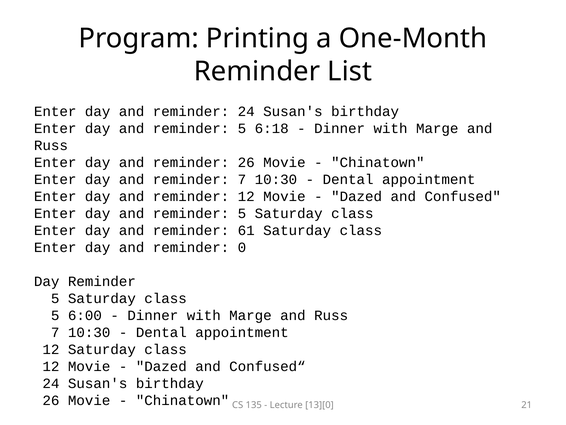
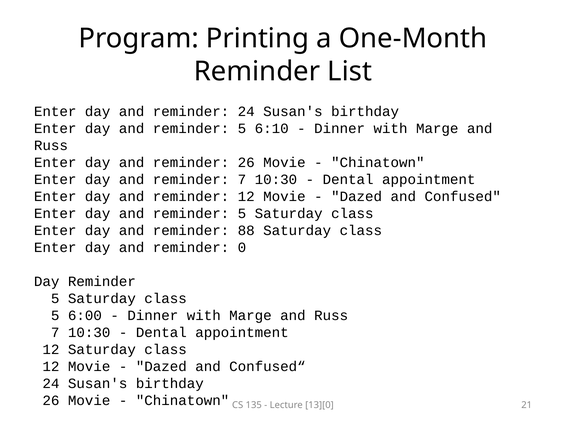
6:18: 6:18 -> 6:10
61: 61 -> 88
